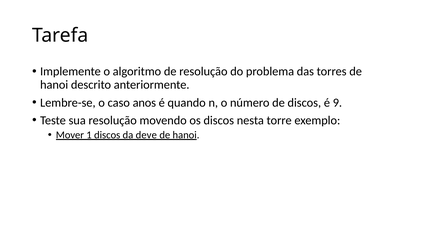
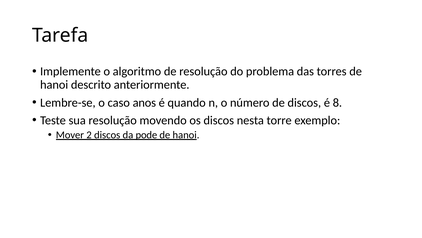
9: 9 -> 8
1: 1 -> 2
deve: deve -> pode
